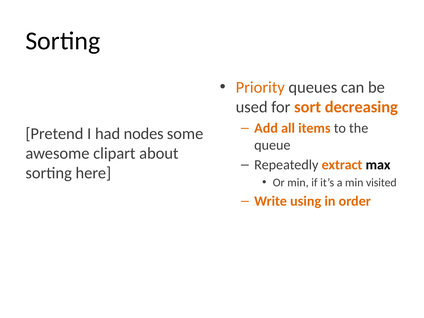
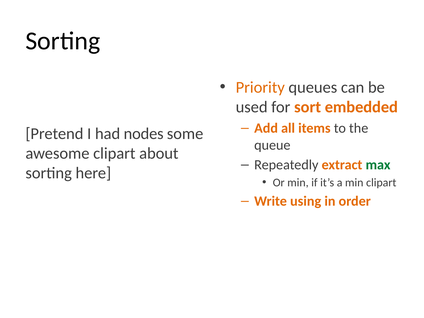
decreasing: decreasing -> embedded
max colour: black -> green
min visited: visited -> clipart
